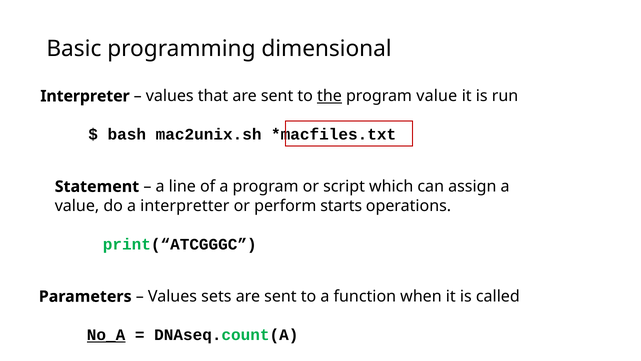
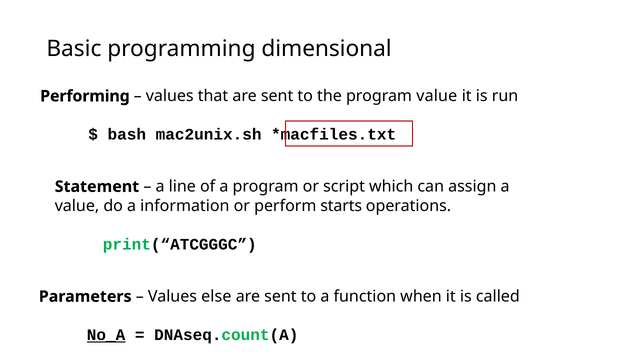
Interpreter: Interpreter -> Performing
the underline: present -> none
interpretter: interpretter -> information
sets: sets -> else
